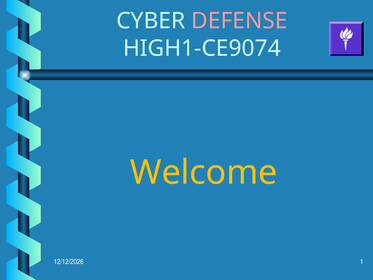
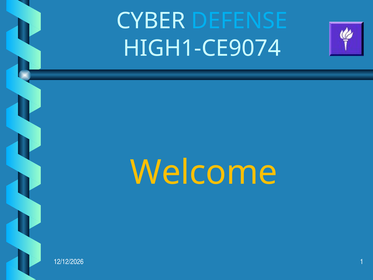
DEFENSE colour: pink -> light blue
